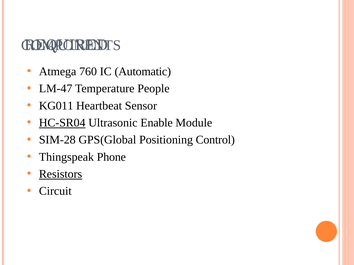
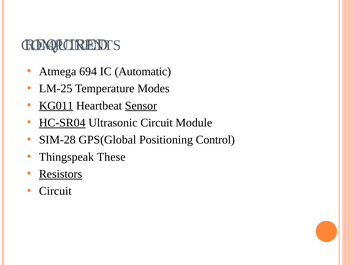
760: 760 -> 694
LM-47: LM-47 -> LM-25
People: People -> Modes
KG011 underline: none -> present
Sensor underline: none -> present
Ultrasonic Enable: Enable -> Circuit
Phone: Phone -> These
